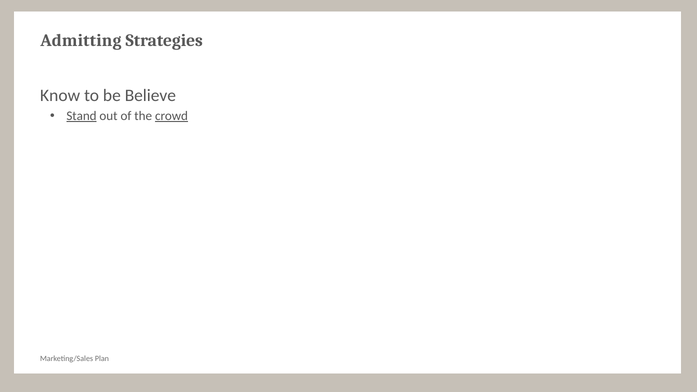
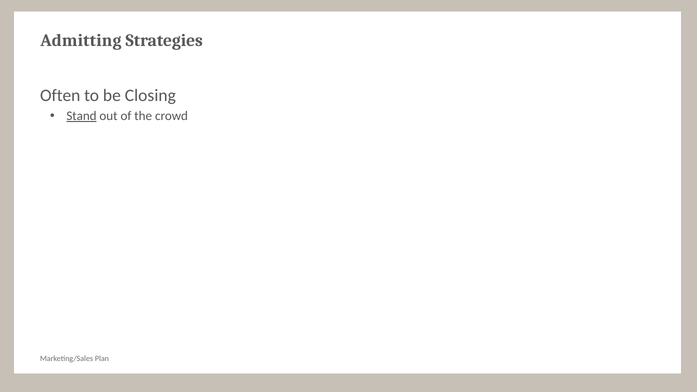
Know: Know -> Often
Believe: Believe -> Closing
crowd underline: present -> none
